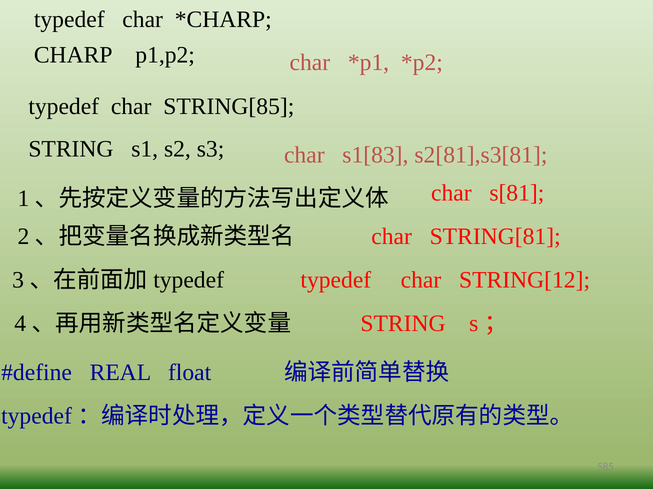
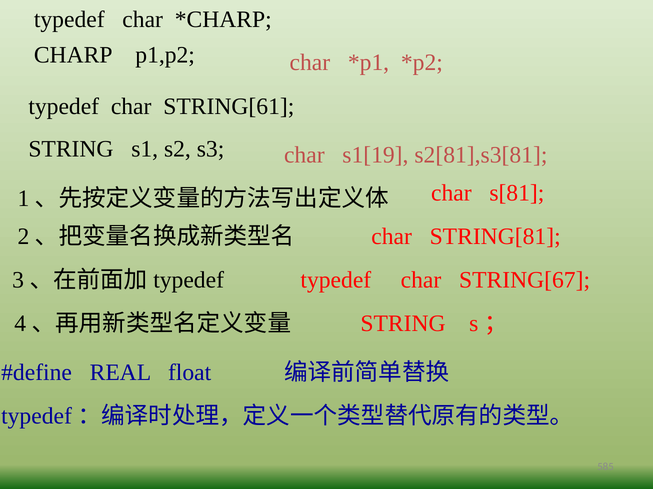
STRING[85: STRING[85 -> STRING[61
s1[83: s1[83 -> s1[19
STRING[12: STRING[12 -> STRING[67
